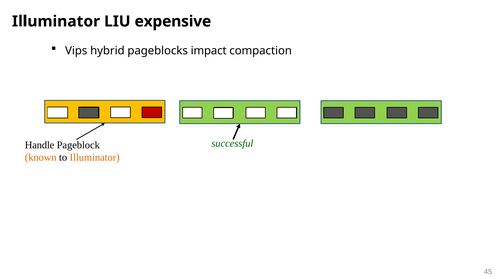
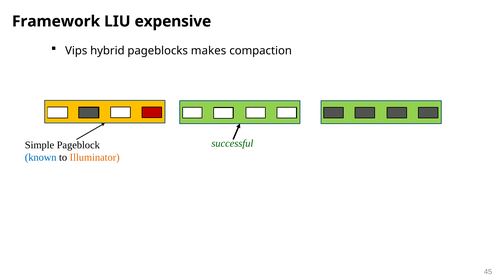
Illuminator at (56, 21): Illuminator -> Framework
impact: impact -> makes
Handle: Handle -> Simple
known colour: orange -> blue
